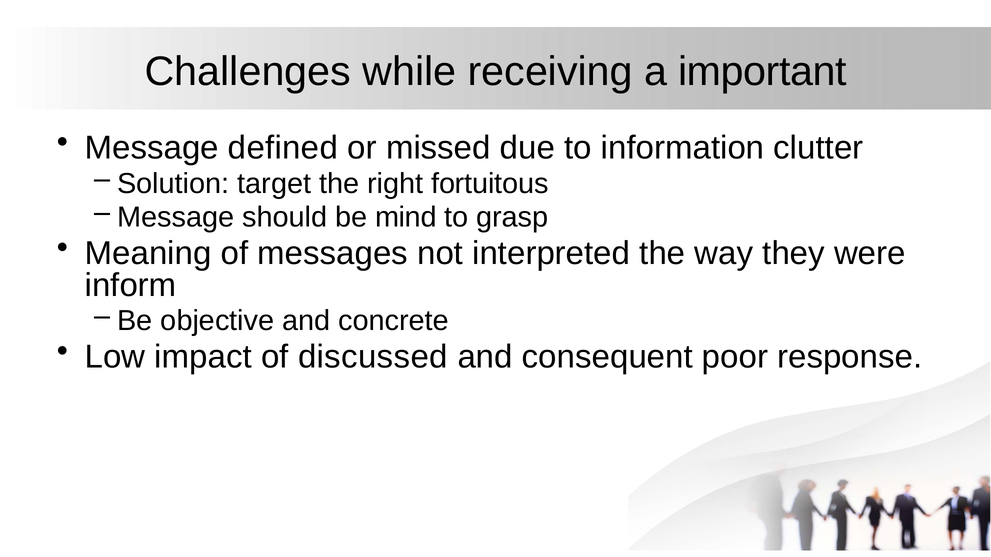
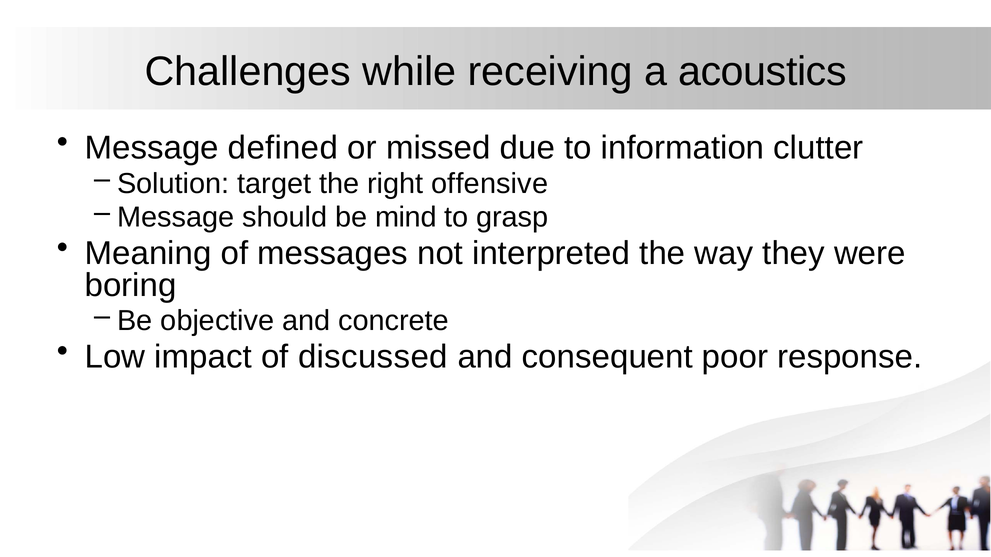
important: important -> acoustics
fortuitous: fortuitous -> offensive
inform: inform -> boring
